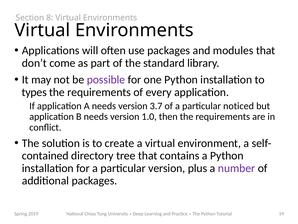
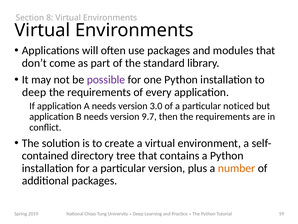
types at (34, 92): types -> deep
3.7: 3.7 -> 3.0
1.0: 1.0 -> 9.7
number colour: purple -> orange
